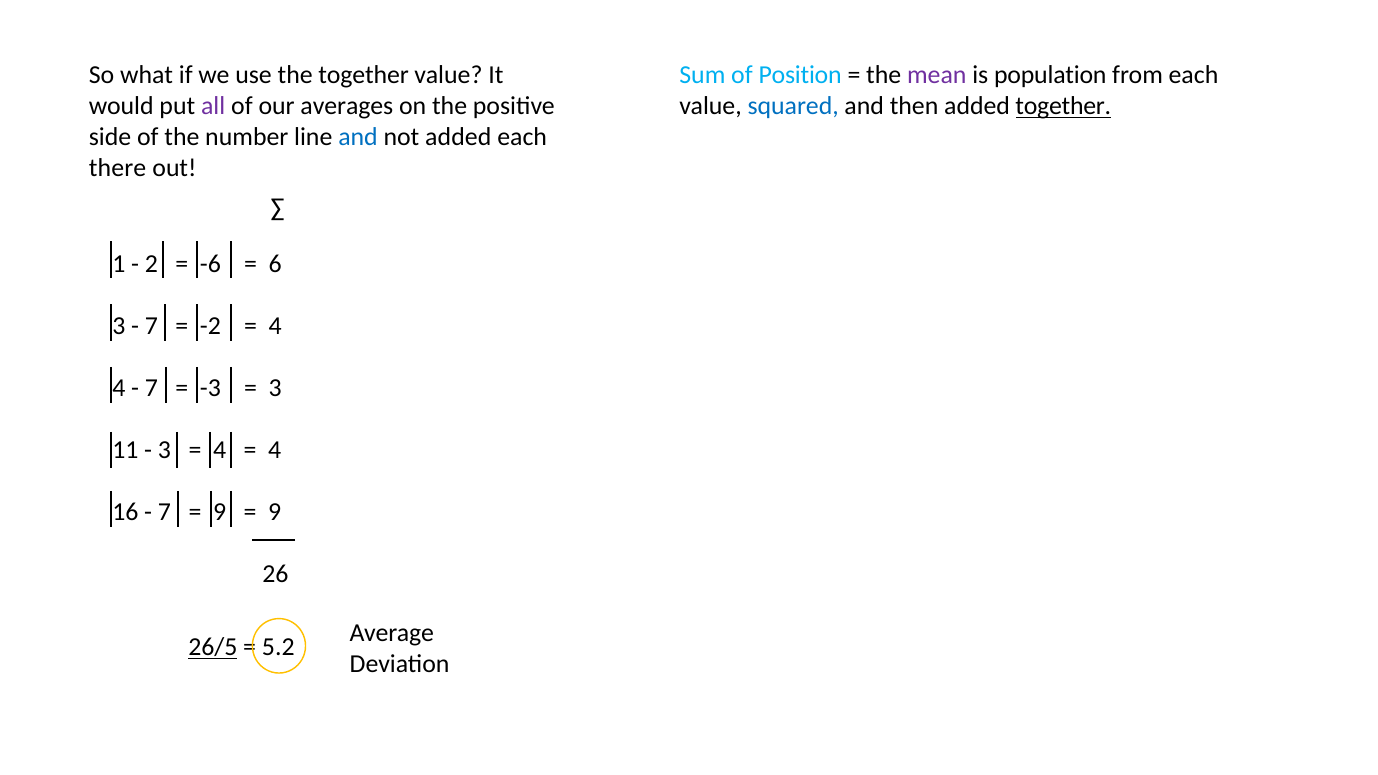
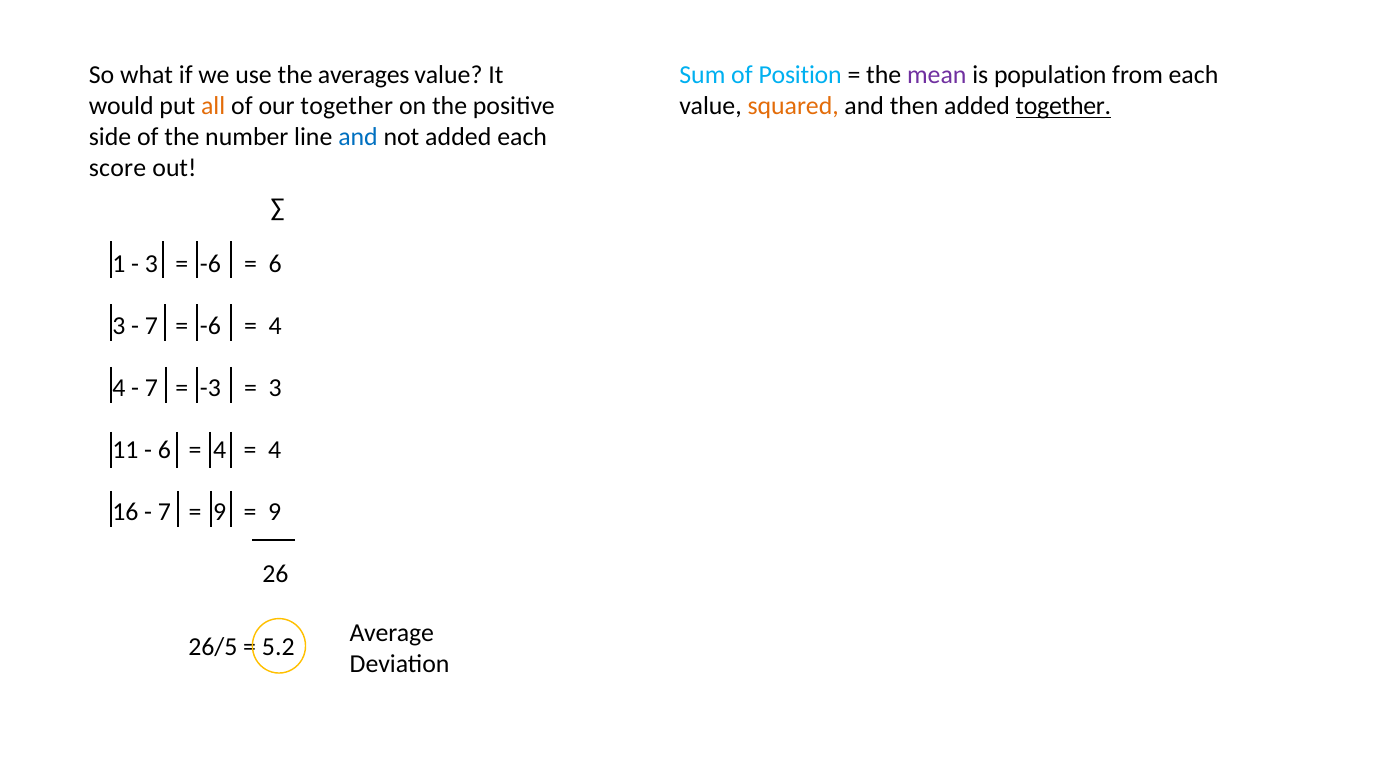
the together: together -> averages
all colour: purple -> orange
our averages: averages -> together
squared colour: blue -> orange
there: there -> score
2 at (151, 264): 2 -> 3
-2 at (210, 326): -2 -> -6
3 at (164, 450): 3 -> 6
26/5 underline: present -> none
